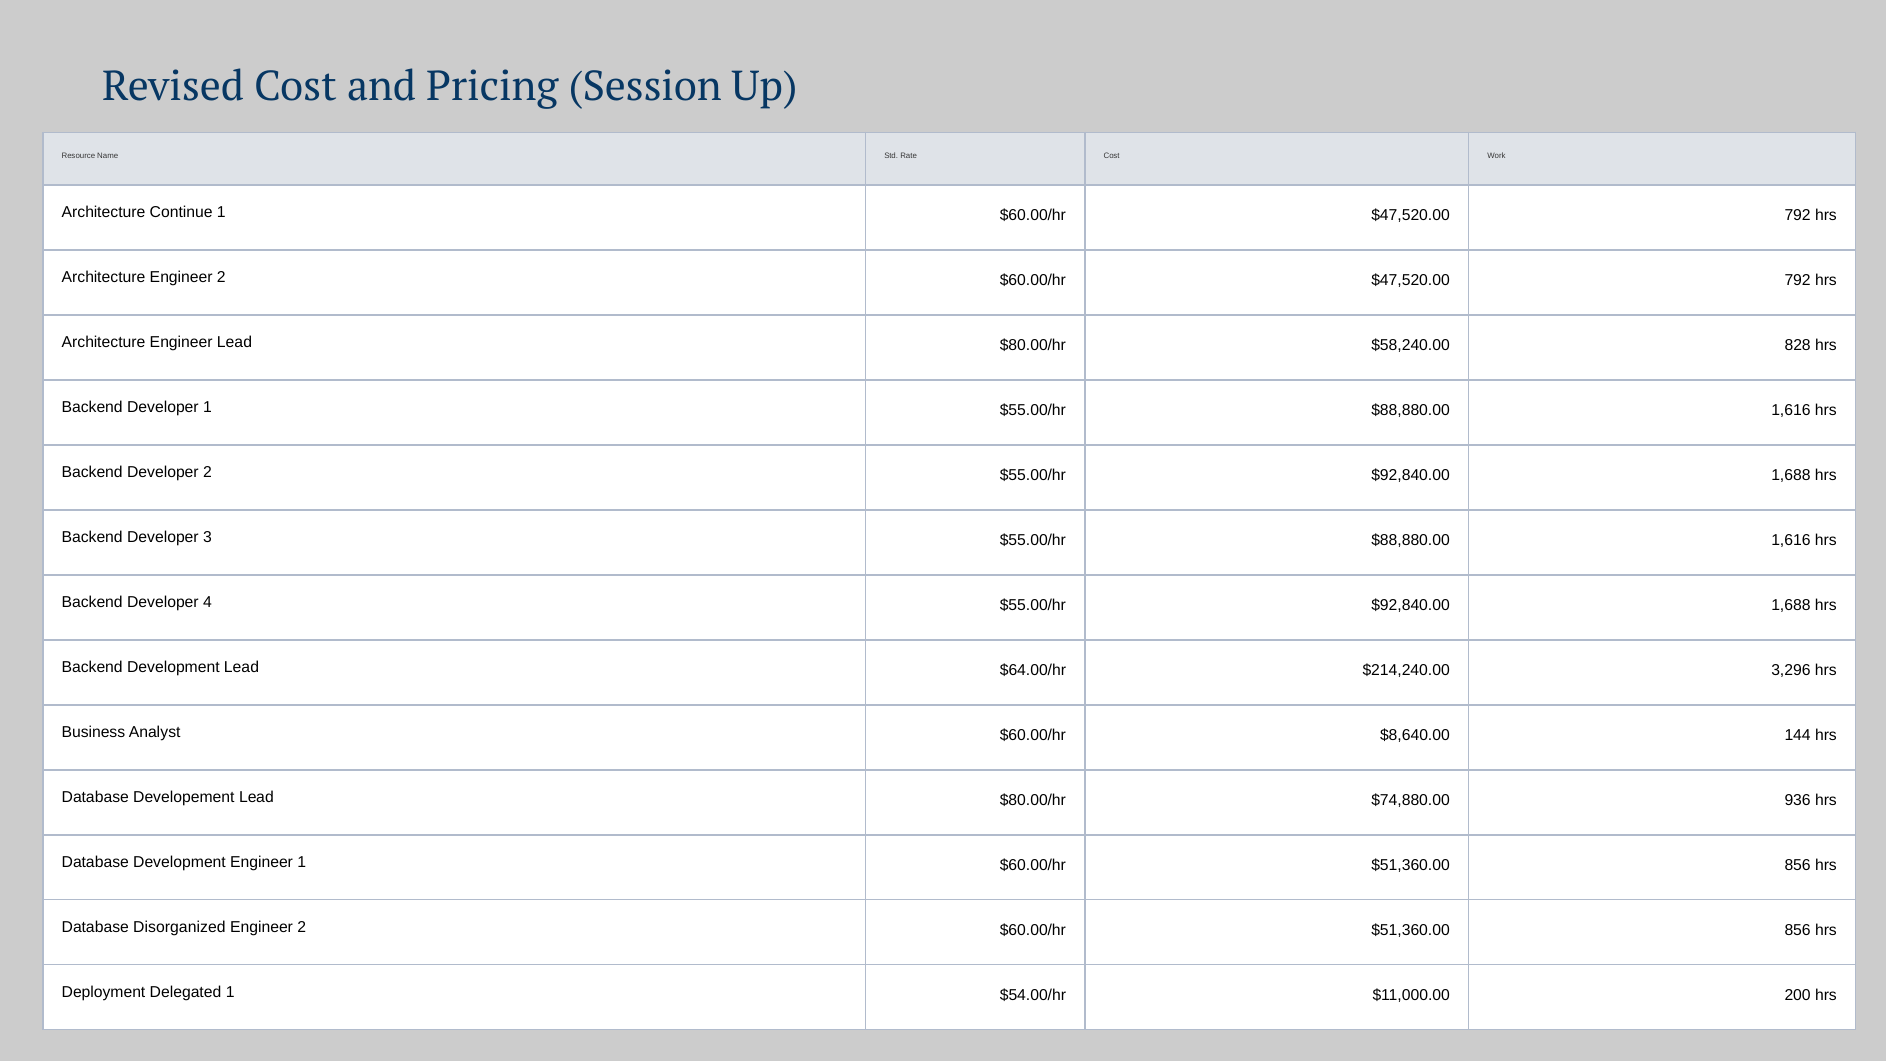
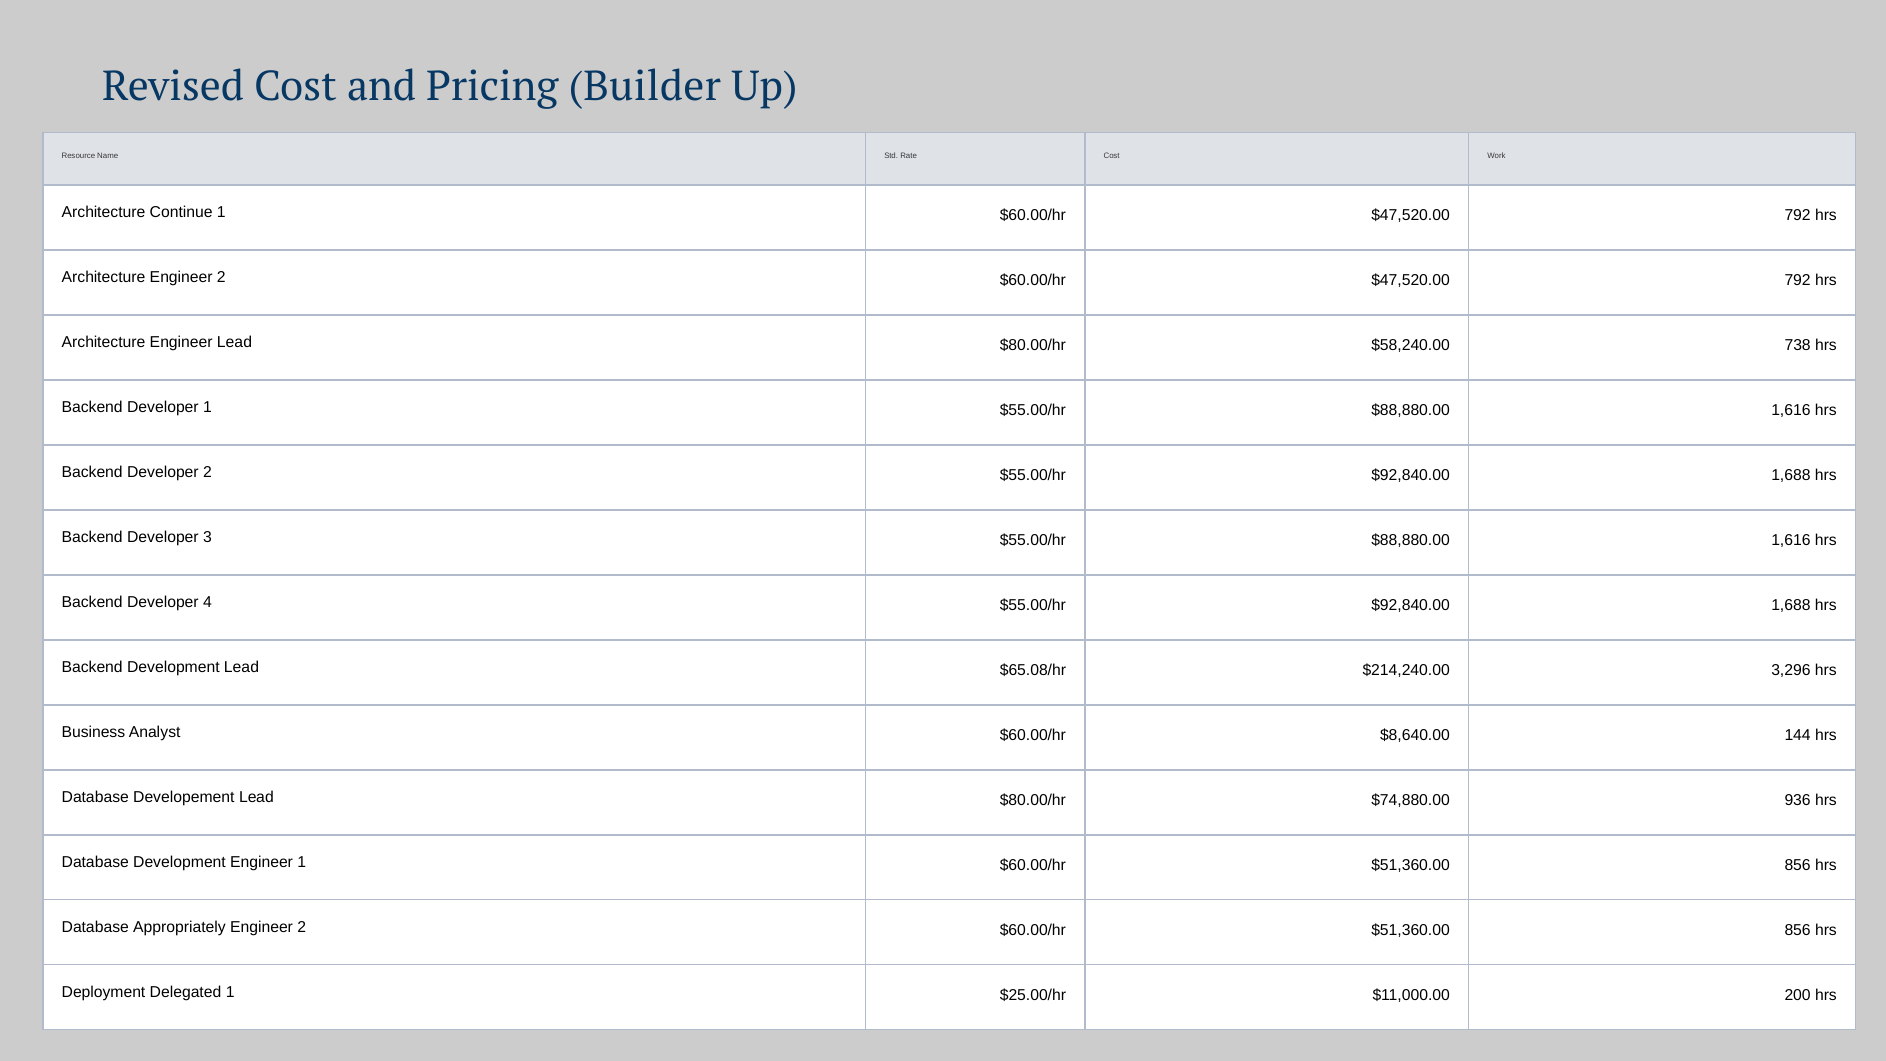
Session: Session -> Builder
828: 828 -> 738
$64.00/hr: $64.00/hr -> $65.08/hr
Disorganized: Disorganized -> Appropriately
$54.00/hr: $54.00/hr -> $25.00/hr
